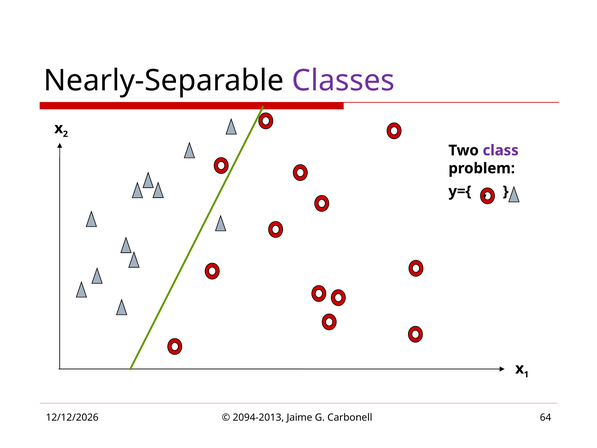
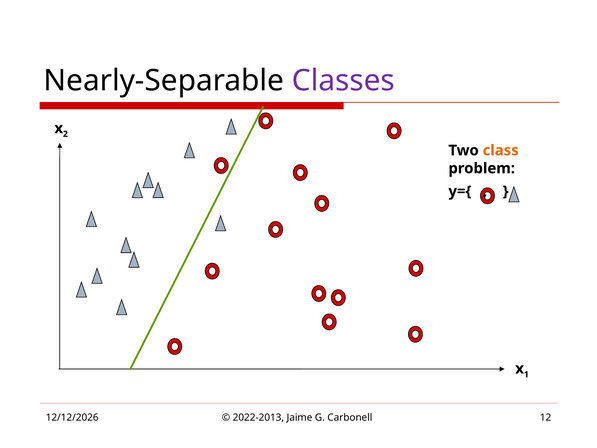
class colour: purple -> orange
2094-2013: 2094-2013 -> 2022-2013
64: 64 -> 12
